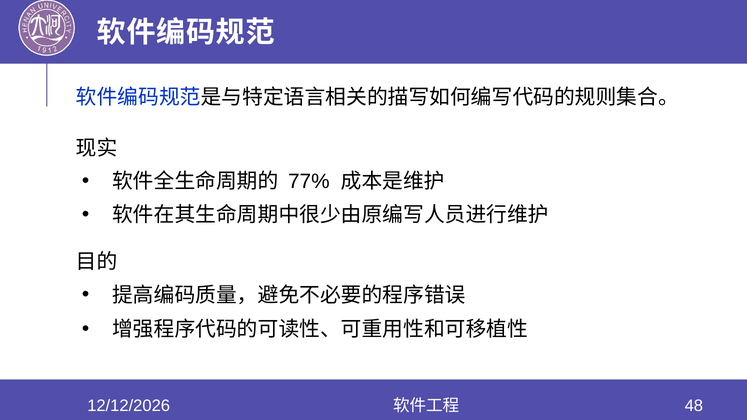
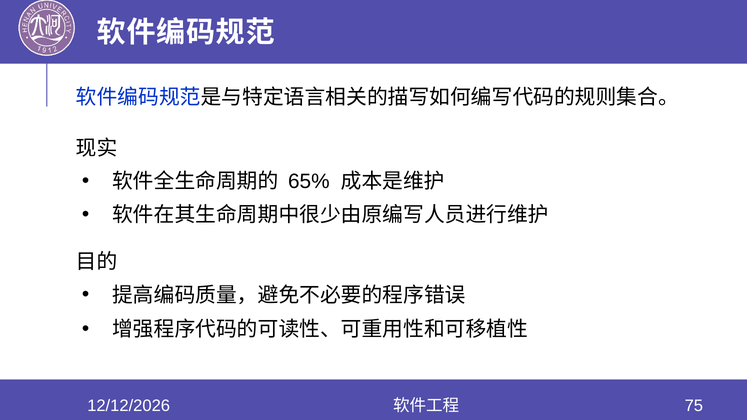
77%: 77% -> 65%
48: 48 -> 75
